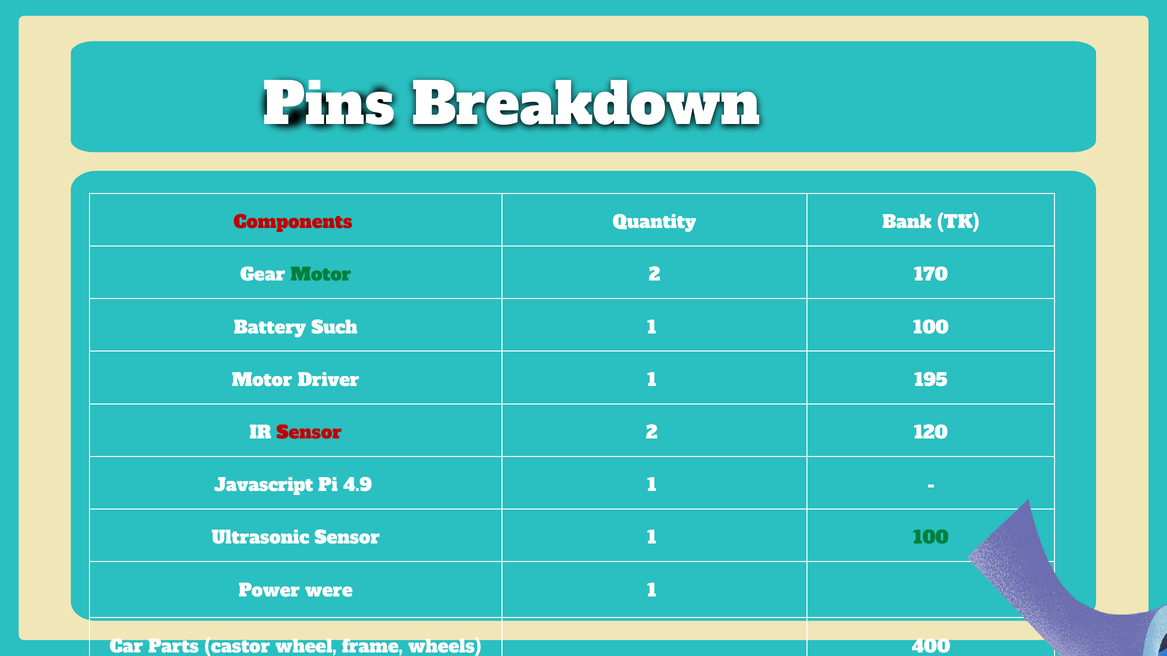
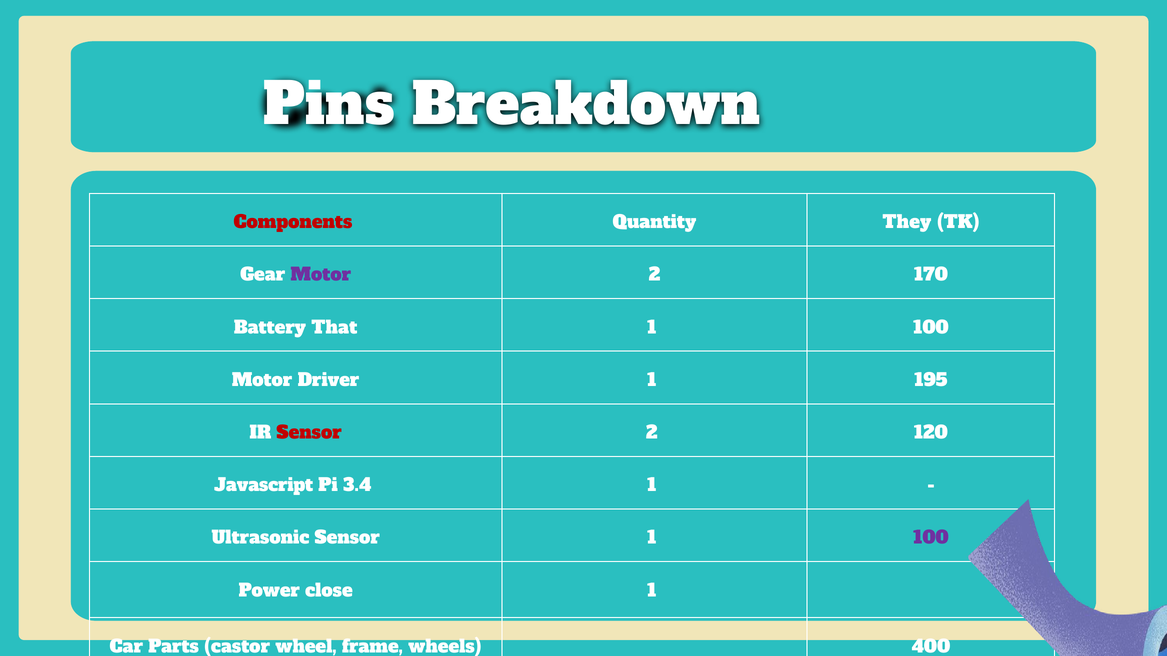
Bank: Bank -> They
Motor at (321, 275) colour: green -> purple
Such: Such -> That
4.9: 4.9 -> 3.4
100 at (931, 538) colour: green -> purple
were: were -> close
